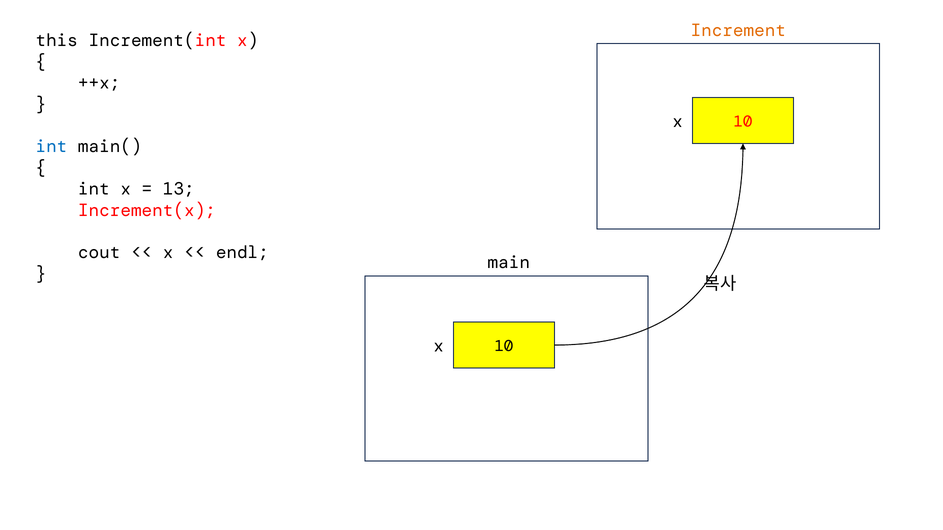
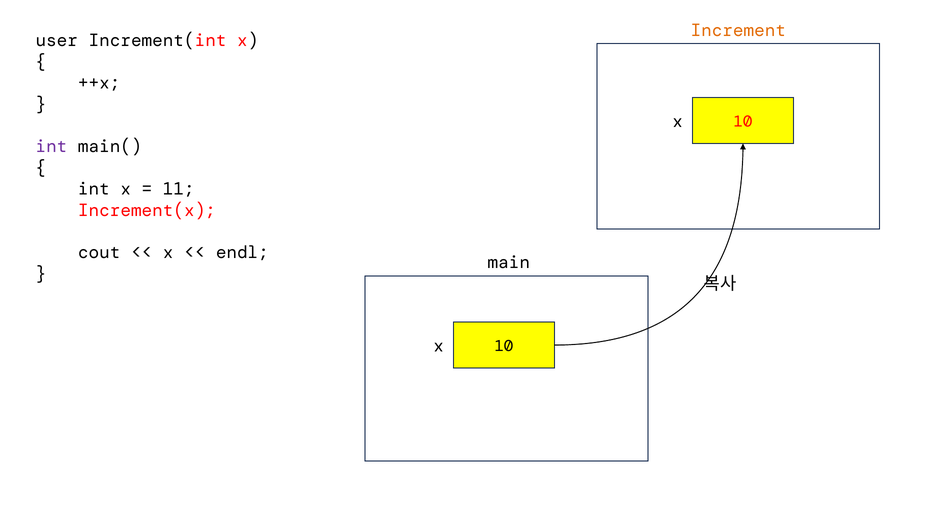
this: this -> user
int at (51, 147) colour: blue -> purple
13: 13 -> 11
